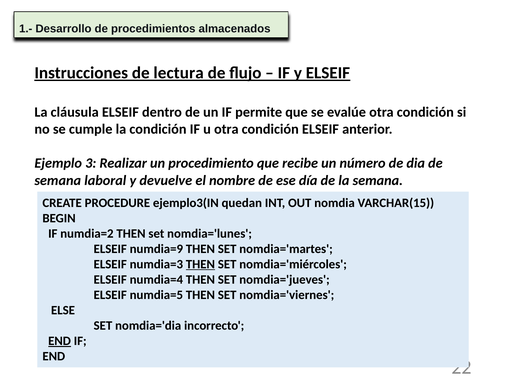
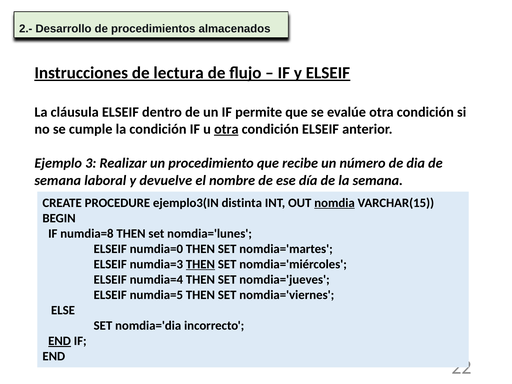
1.-: 1.- -> 2.-
otra at (226, 129) underline: none -> present
quedan: quedan -> distinta
nomdia underline: none -> present
numdia=2: numdia=2 -> numdia=8
numdia=9: numdia=9 -> numdia=0
